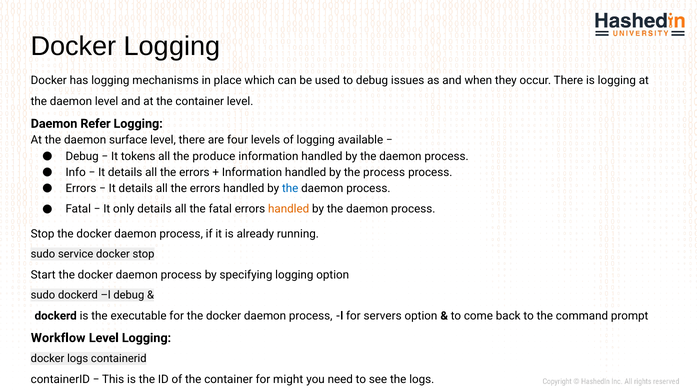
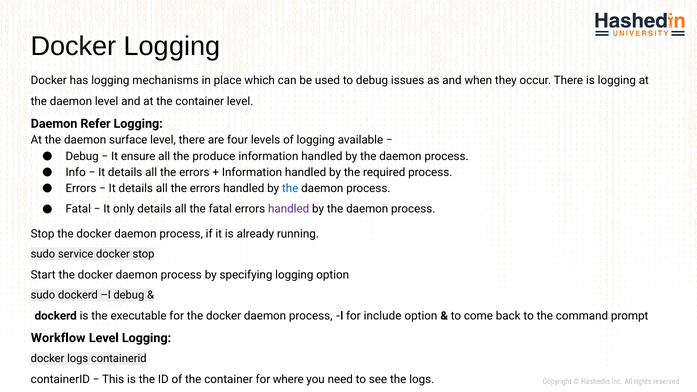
tokens: tokens -> ensure
the process: process -> required
handled at (289, 209) colour: orange -> purple
servers: servers -> include
might: might -> where
